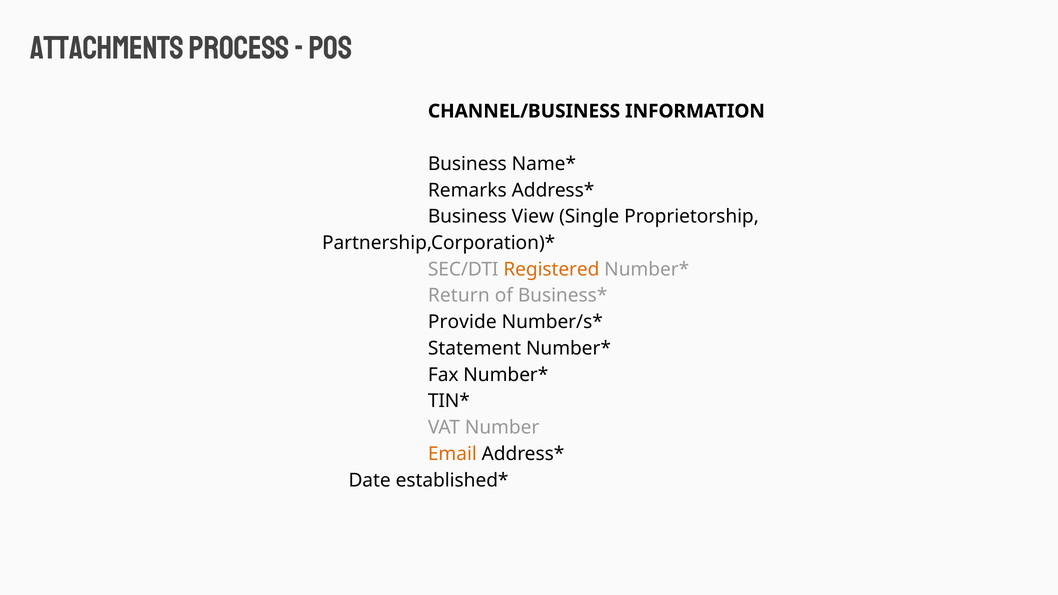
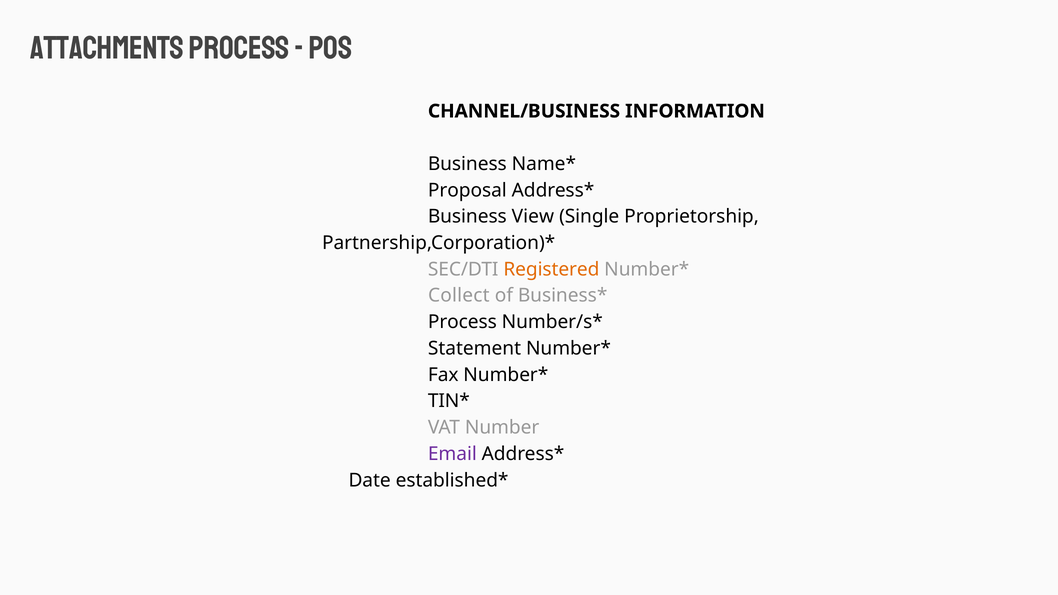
Remarks: Remarks -> Proposal
Return: Return -> Collect
Provide at (462, 322): Provide -> Process
Email colour: orange -> purple
